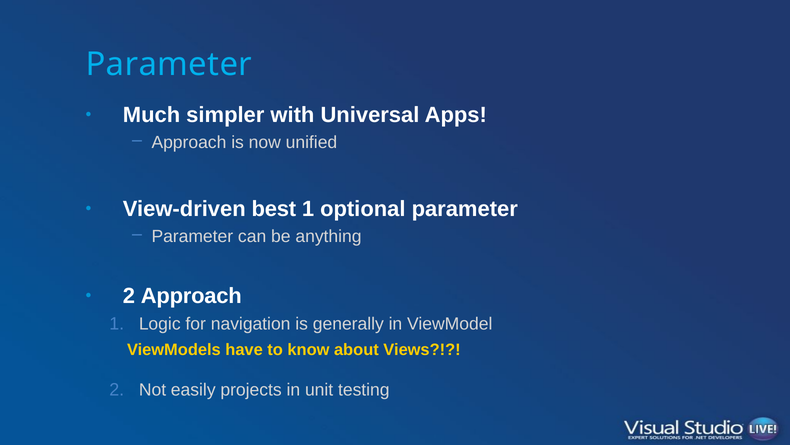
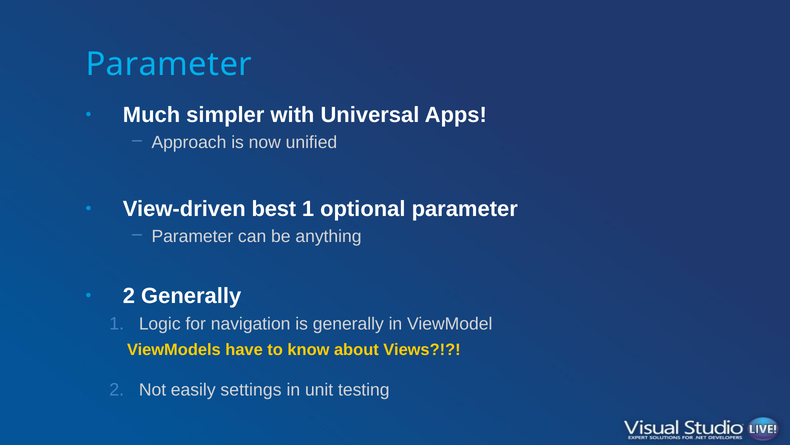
2 Approach: Approach -> Generally
projects: projects -> settings
